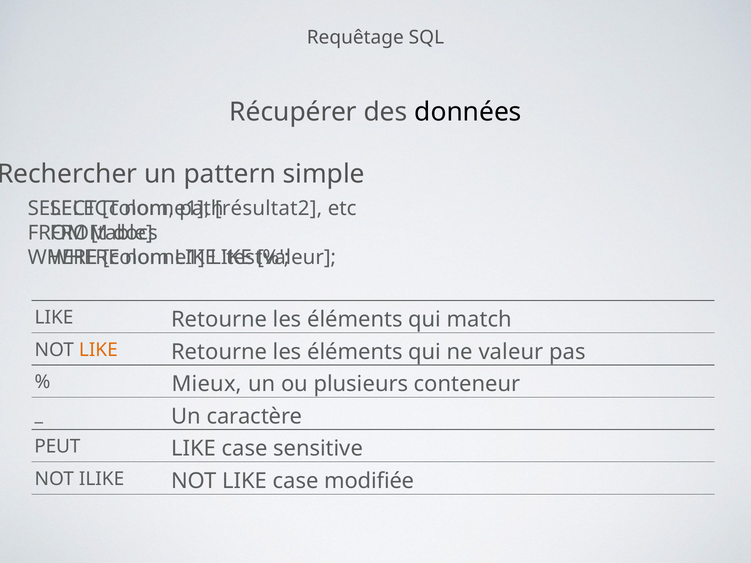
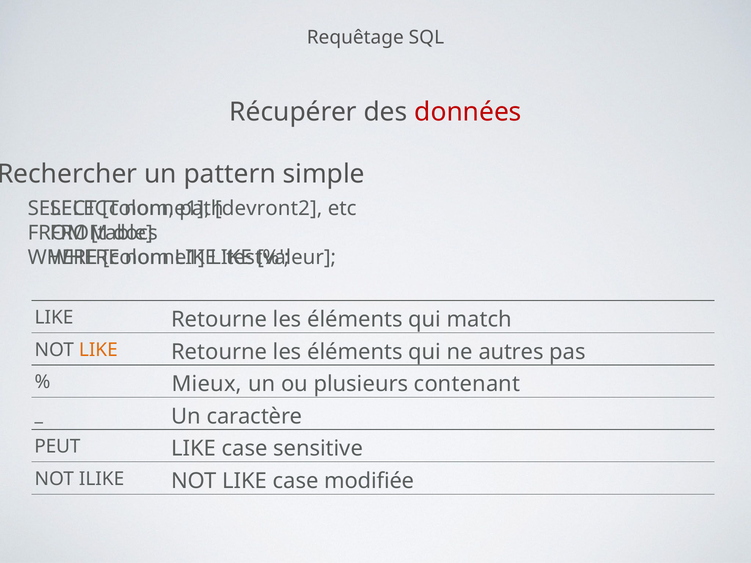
données colour: black -> red
résultat2: résultat2 -> devront2
ne valeur: valeur -> autres
conteneur: conteneur -> contenant
